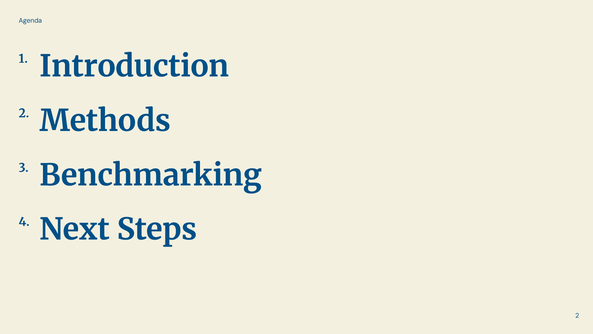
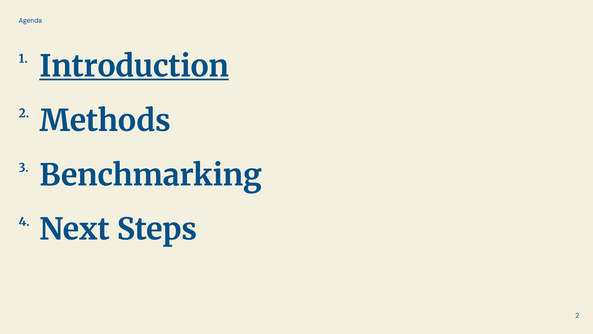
Introduction underline: none -> present
